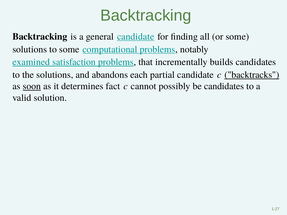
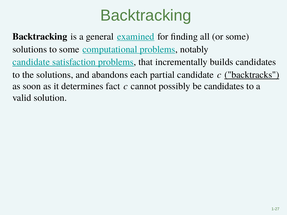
general candidate: candidate -> examined
examined at (31, 62): examined -> candidate
soon underline: present -> none
